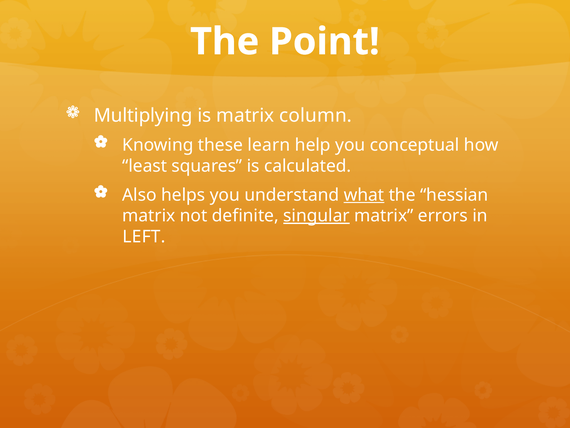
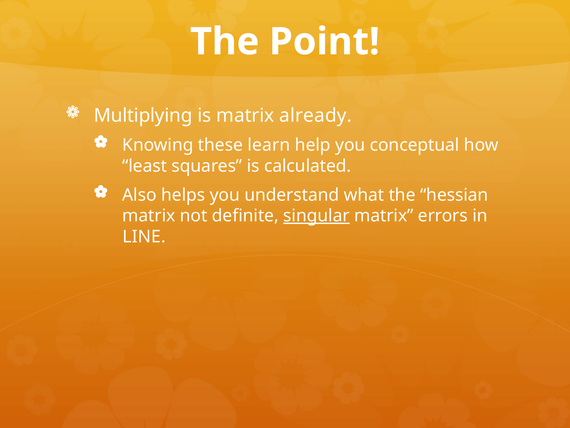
column: column -> already
what underline: present -> none
LEFT: LEFT -> LINE
